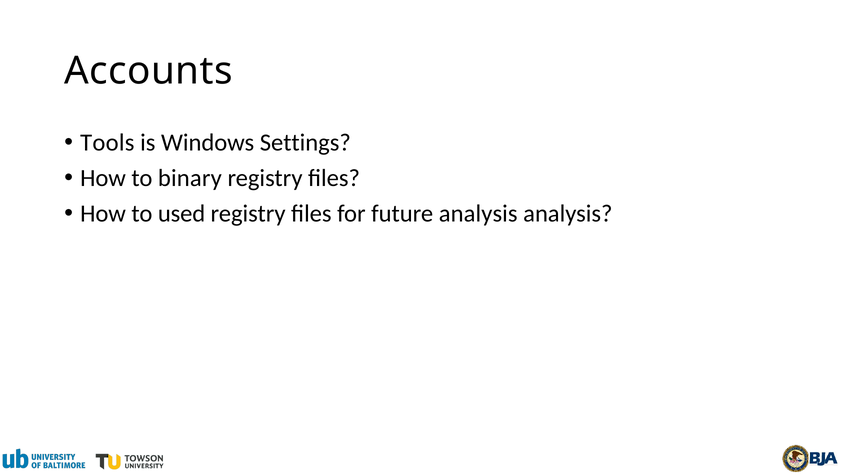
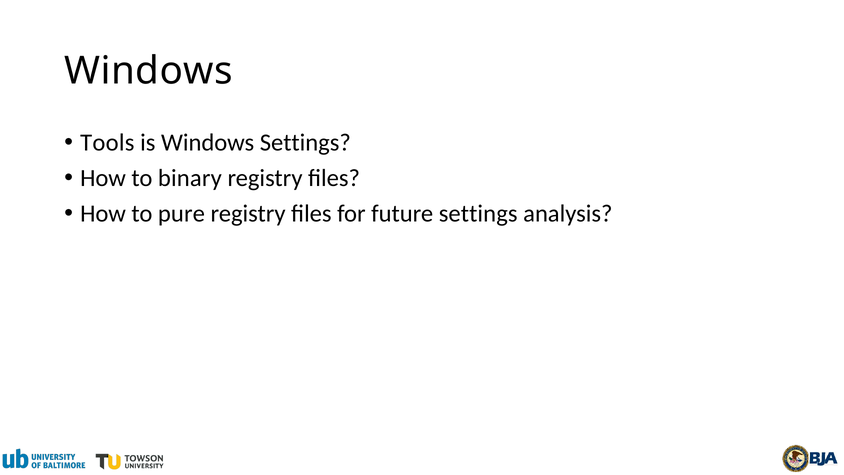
Accounts at (149, 71): Accounts -> Windows
used: used -> pure
future analysis: analysis -> settings
